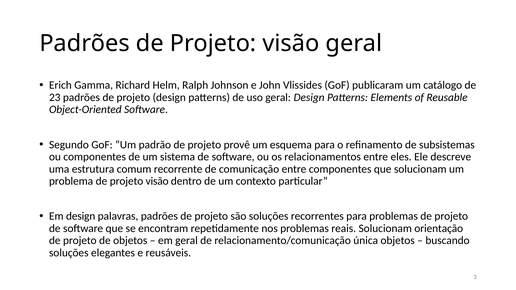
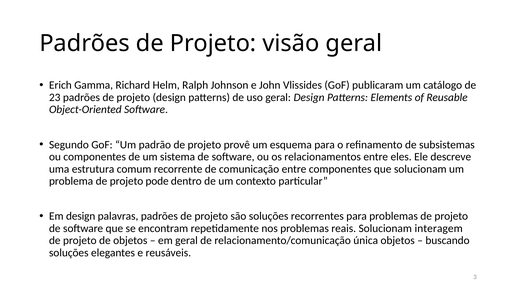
problema de projeto visão: visão -> pode
orientação: orientação -> interagem
